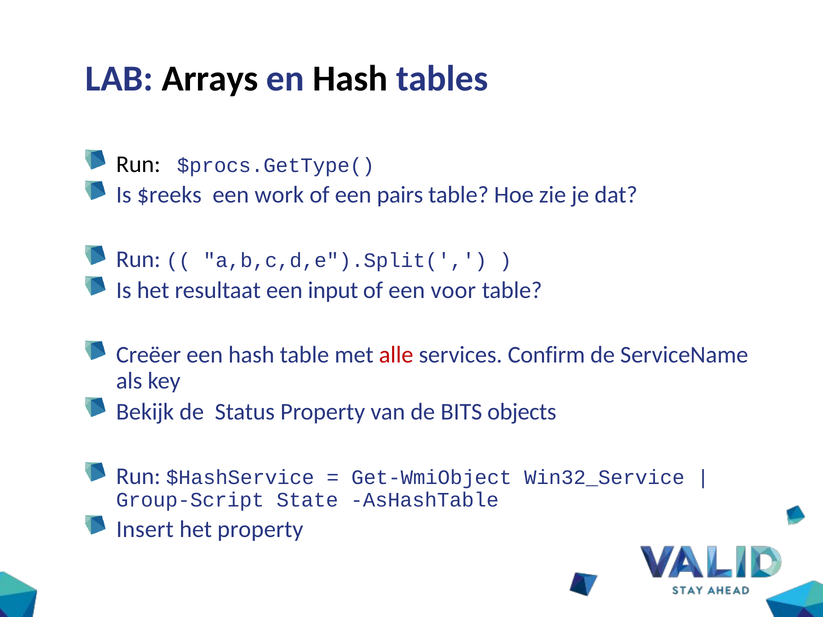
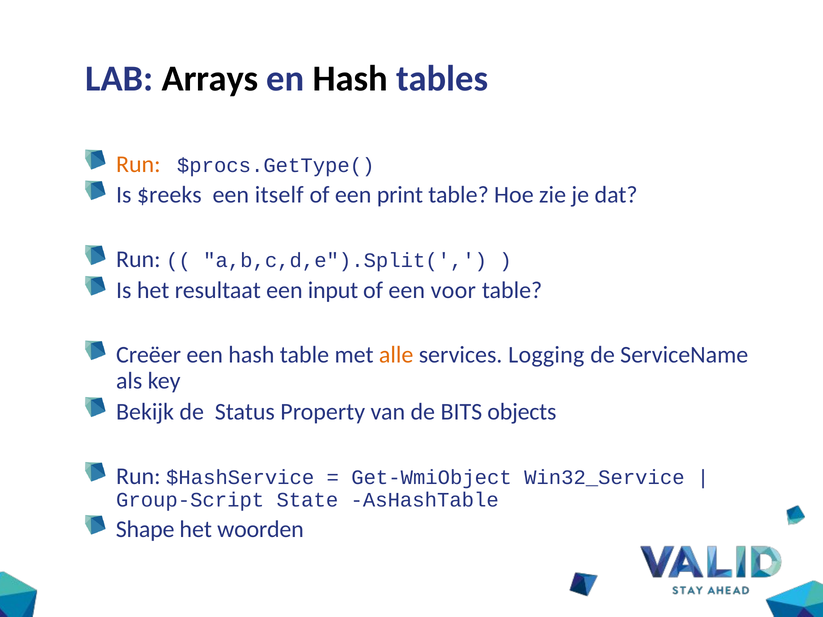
Run at (138, 164) colour: black -> orange
work: work -> itself
pairs: pairs -> print
alle colour: red -> orange
Confirm: Confirm -> Logging
Insert: Insert -> Shape
het property: property -> woorden
